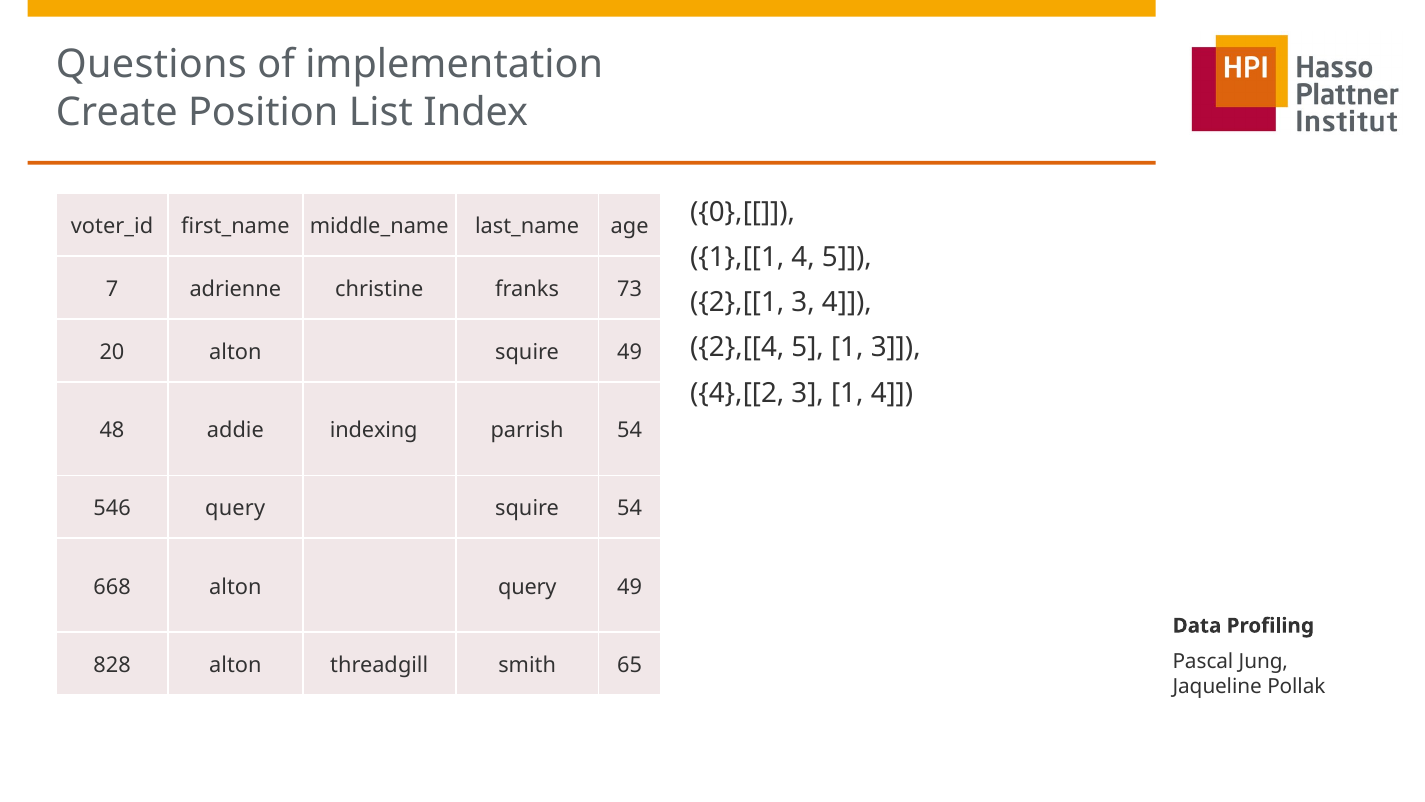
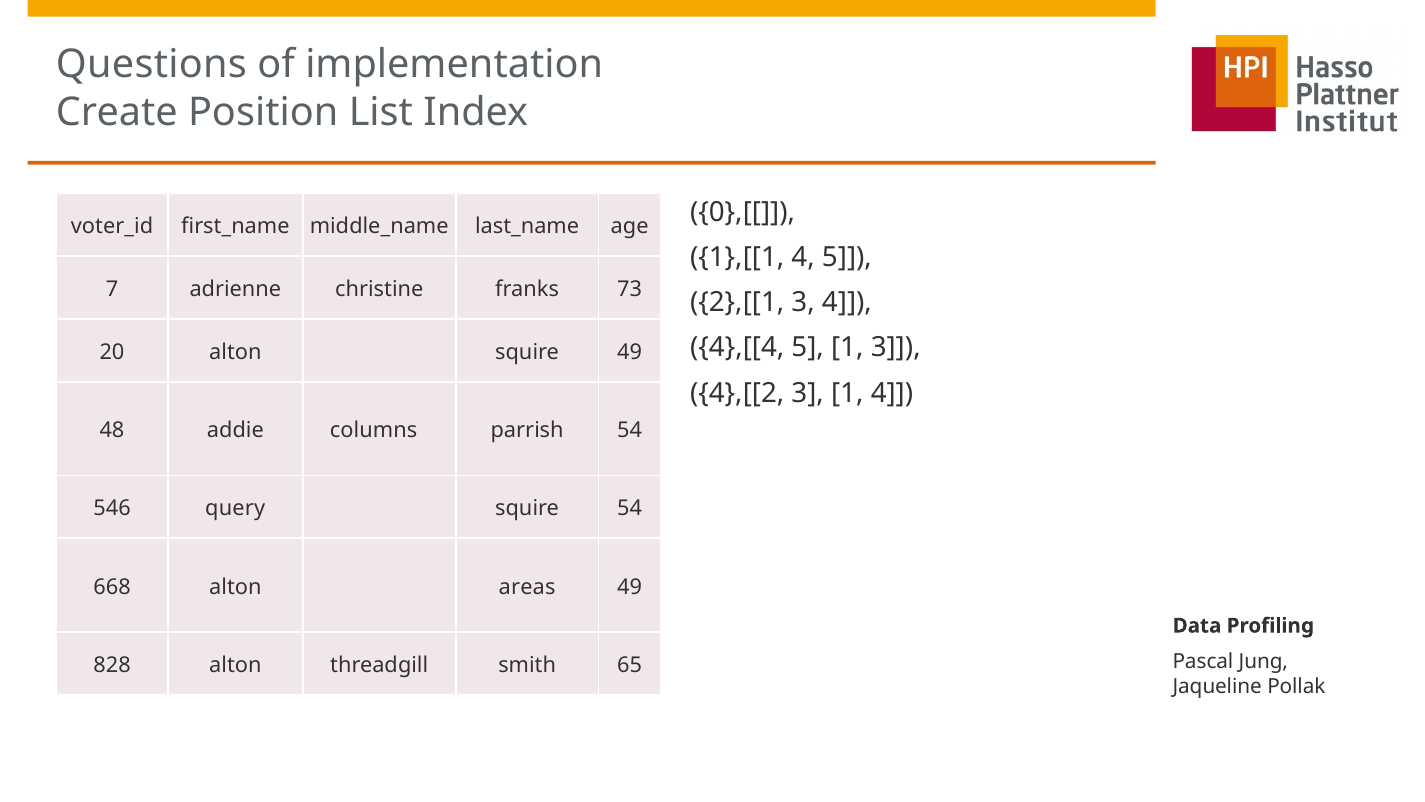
2},[[4: 2},[[4 -> 4},[[4
indexing: indexing -> columns
alton query: query -> areas
